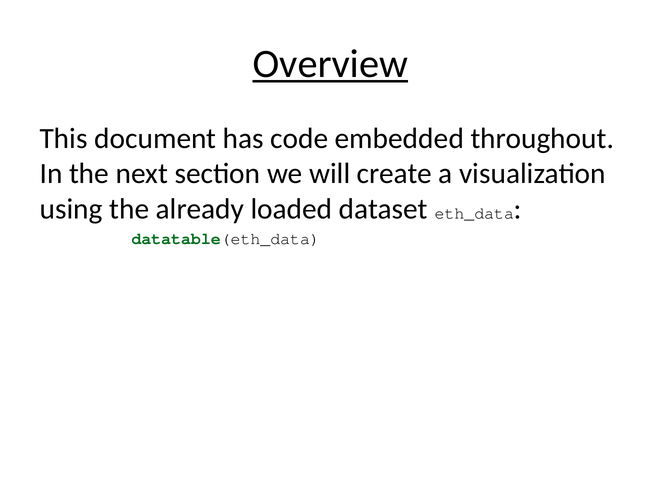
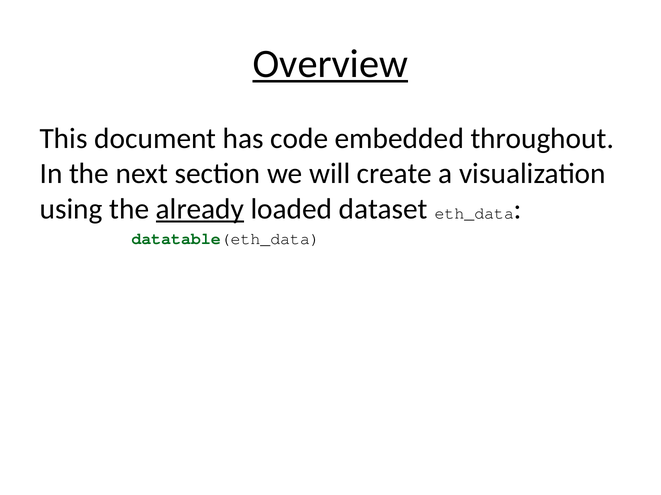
already underline: none -> present
